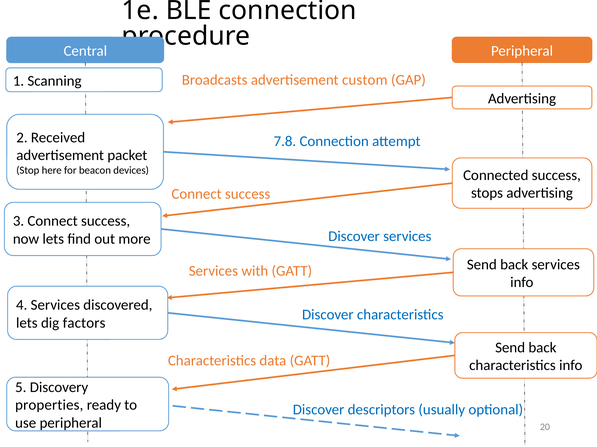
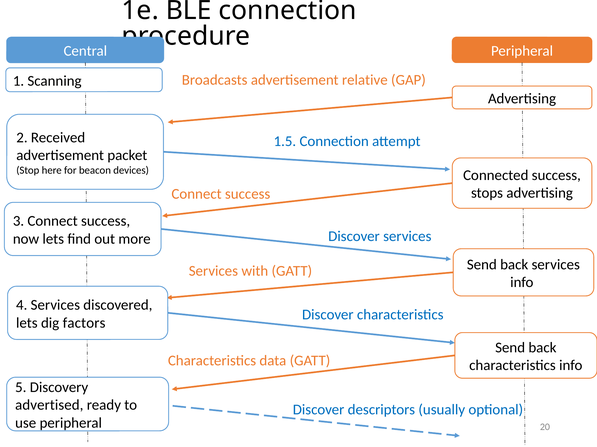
custom: custom -> relative
7.8: 7.8 -> 1.5
properties: properties -> advertised
